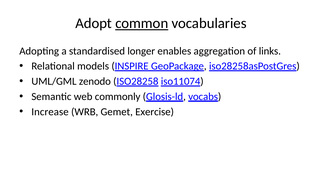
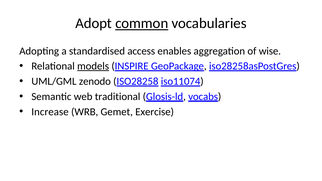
longer: longer -> access
links: links -> wise
models underline: none -> present
commonly: commonly -> traditional
